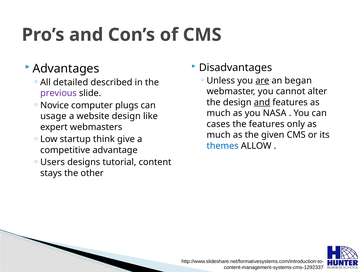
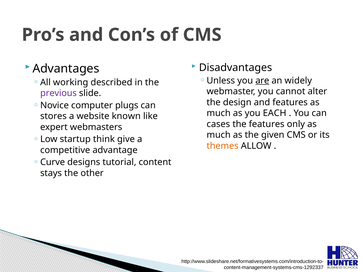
began: began -> widely
detailed: detailed -> working
and at (262, 102) underline: present -> none
NASA: NASA -> EACH
usage: usage -> stores
website design: design -> known
themes colour: blue -> orange
Users: Users -> Curve
